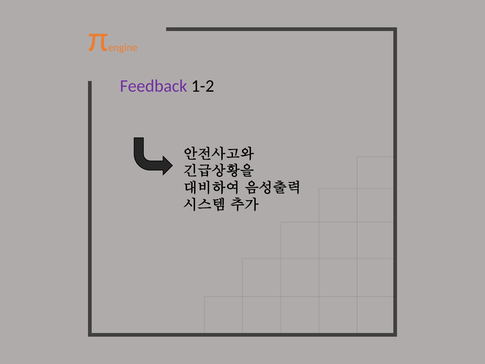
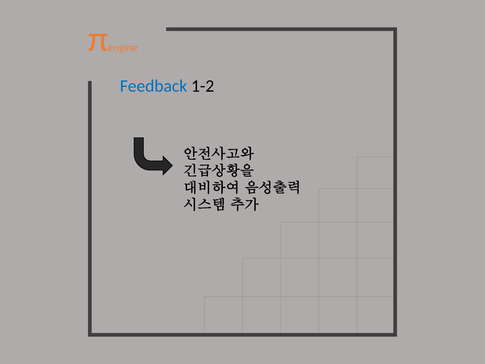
Feedback colour: purple -> blue
